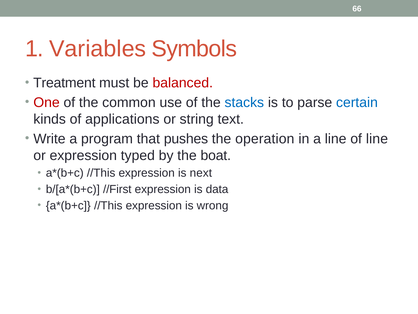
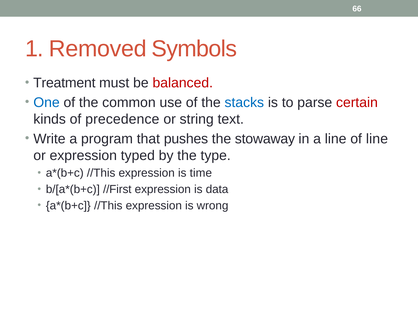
Variables: Variables -> Removed
One colour: red -> blue
certain colour: blue -> red
applications: applications -> precedence
operation: operation -> stowaway
boat: boat -> type
next: next -> time
